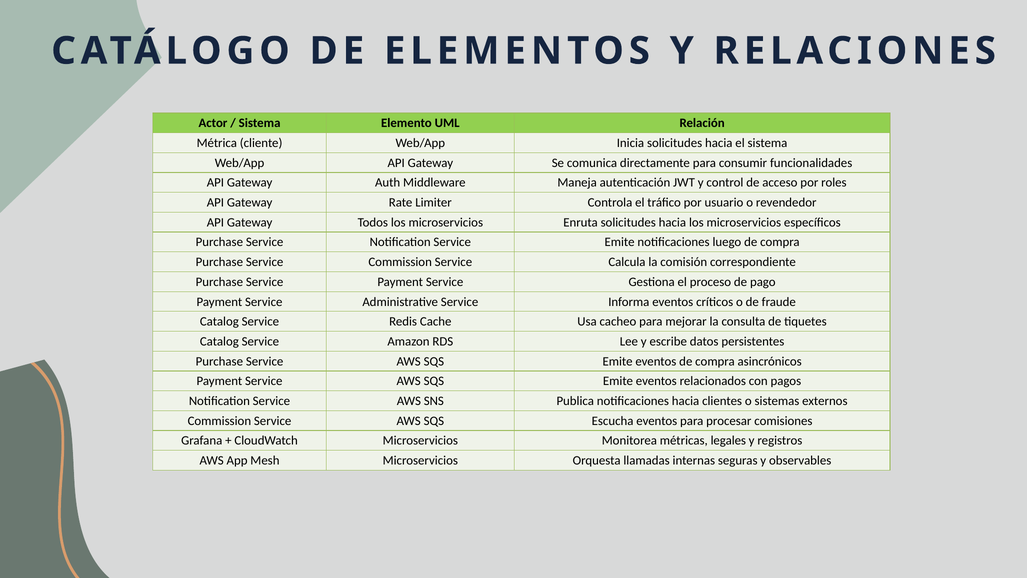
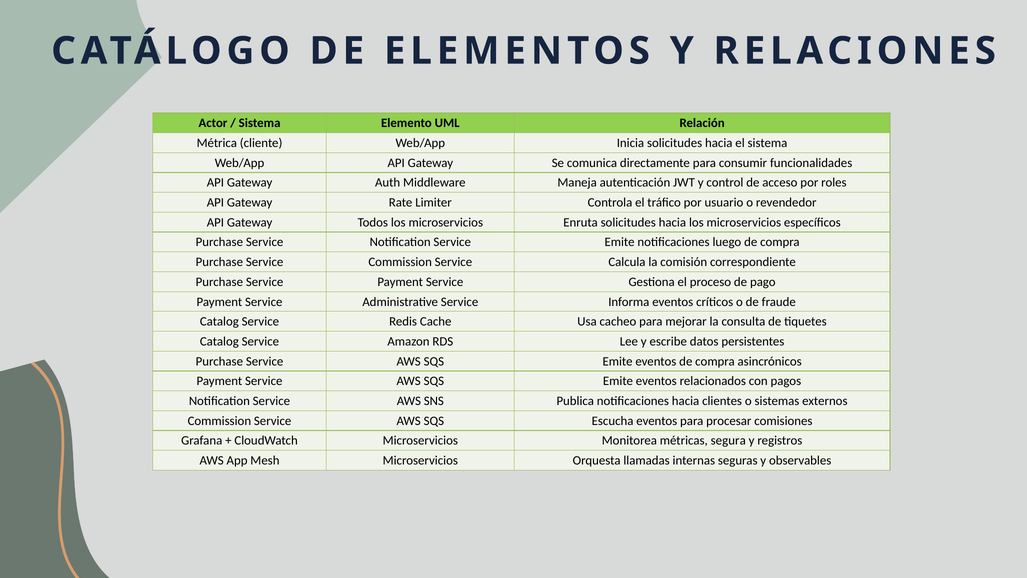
legales: legales -> segura
